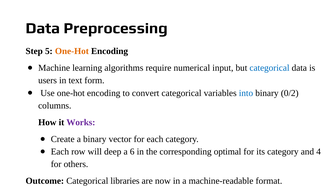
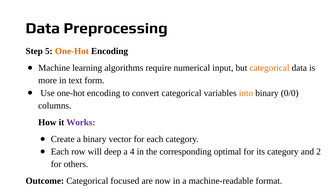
categorical at (270, 68) colour: blue -> orange
users: users -> more
into colour: blue -> orange
0/2: 0/2 -> 0/0
6: 6 -> 4
4: 4 -> 2
libraries: libraries -> focused
